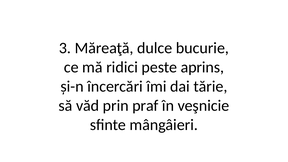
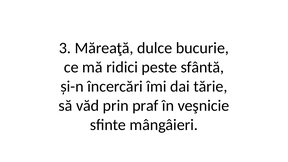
aprins: aprins -> sfântă
